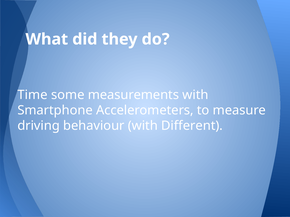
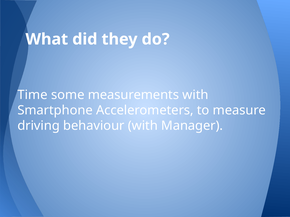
Different: Different -> Manager
